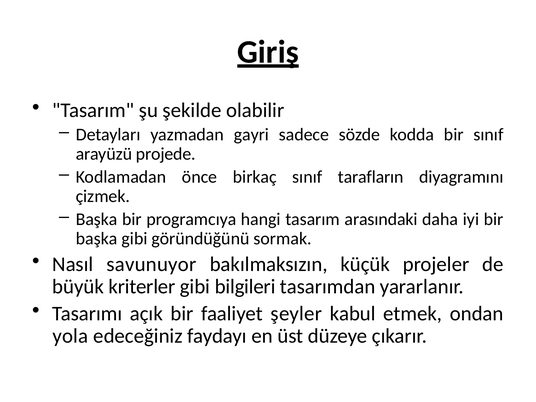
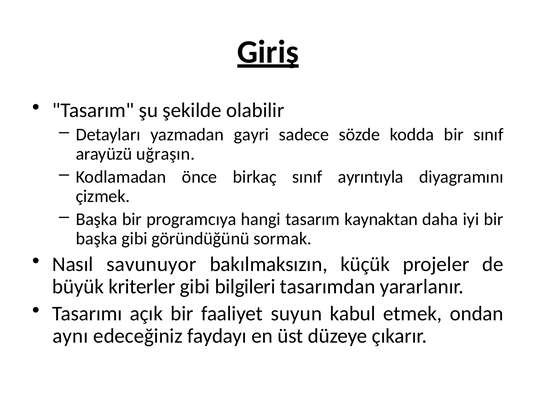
projede: projede -> uğraşın
tarafların: tarafların -> ayrıntıyla
arasındaki: arasındaki -> kaynaktan
şeyler: şeyler -> suyun
yola: yola -> aynı
